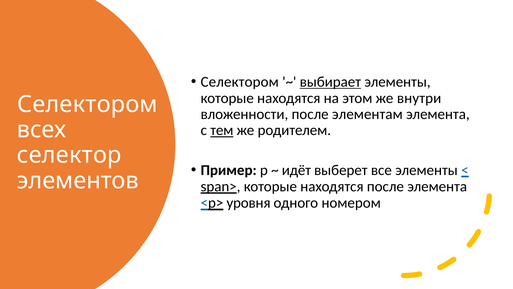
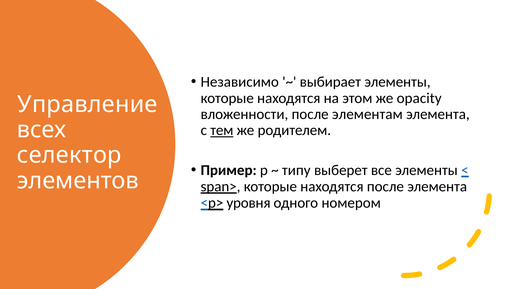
Селектором at (240, 82): Селектором -> Независимо
выбирает underline: present -> none
внутри: внутри -> opacity
Селектором at (87, 104): Селектором -> Управление
идёт: идёт -> типу
